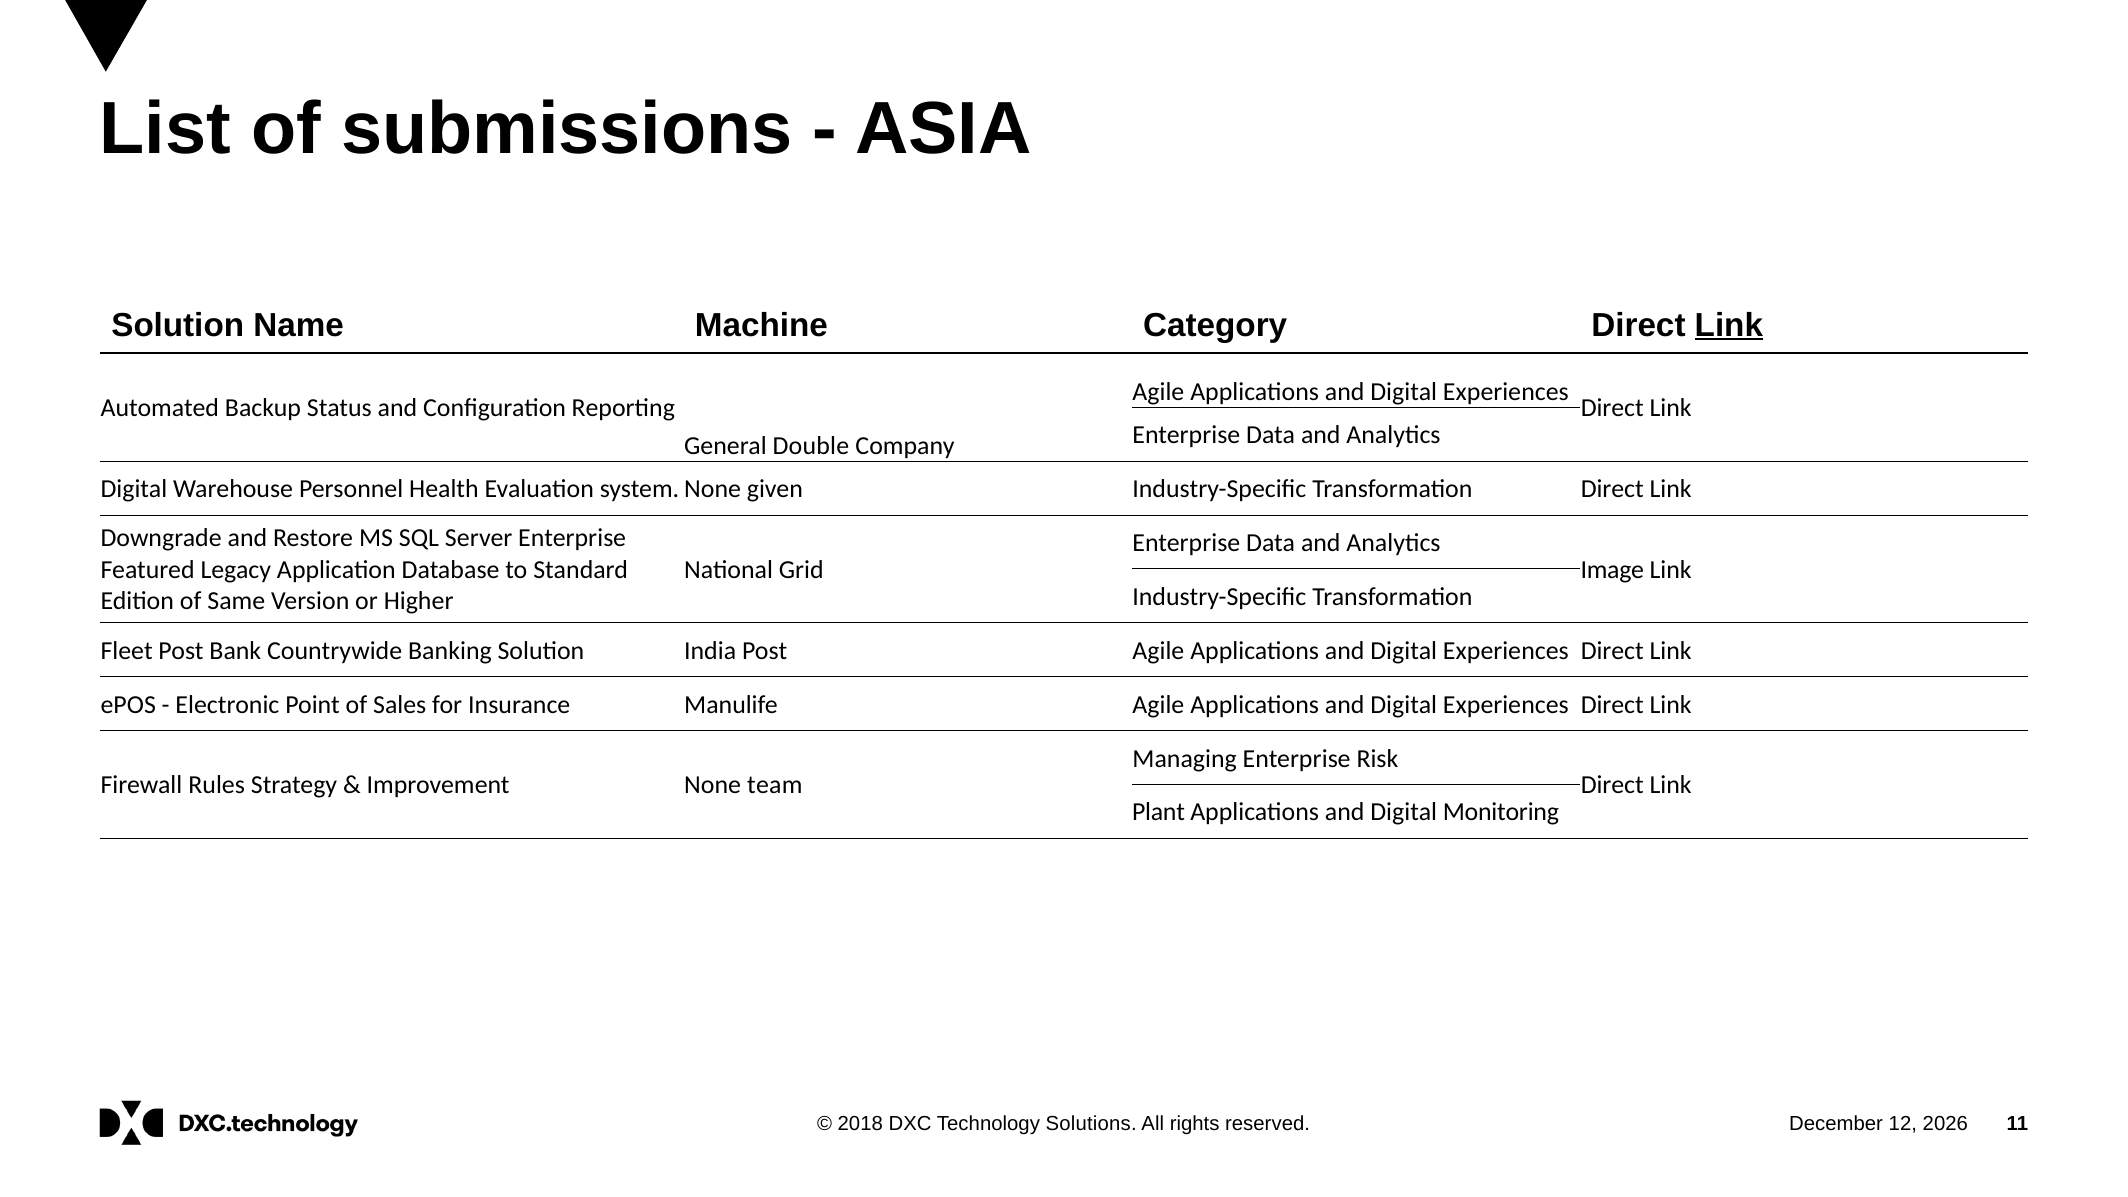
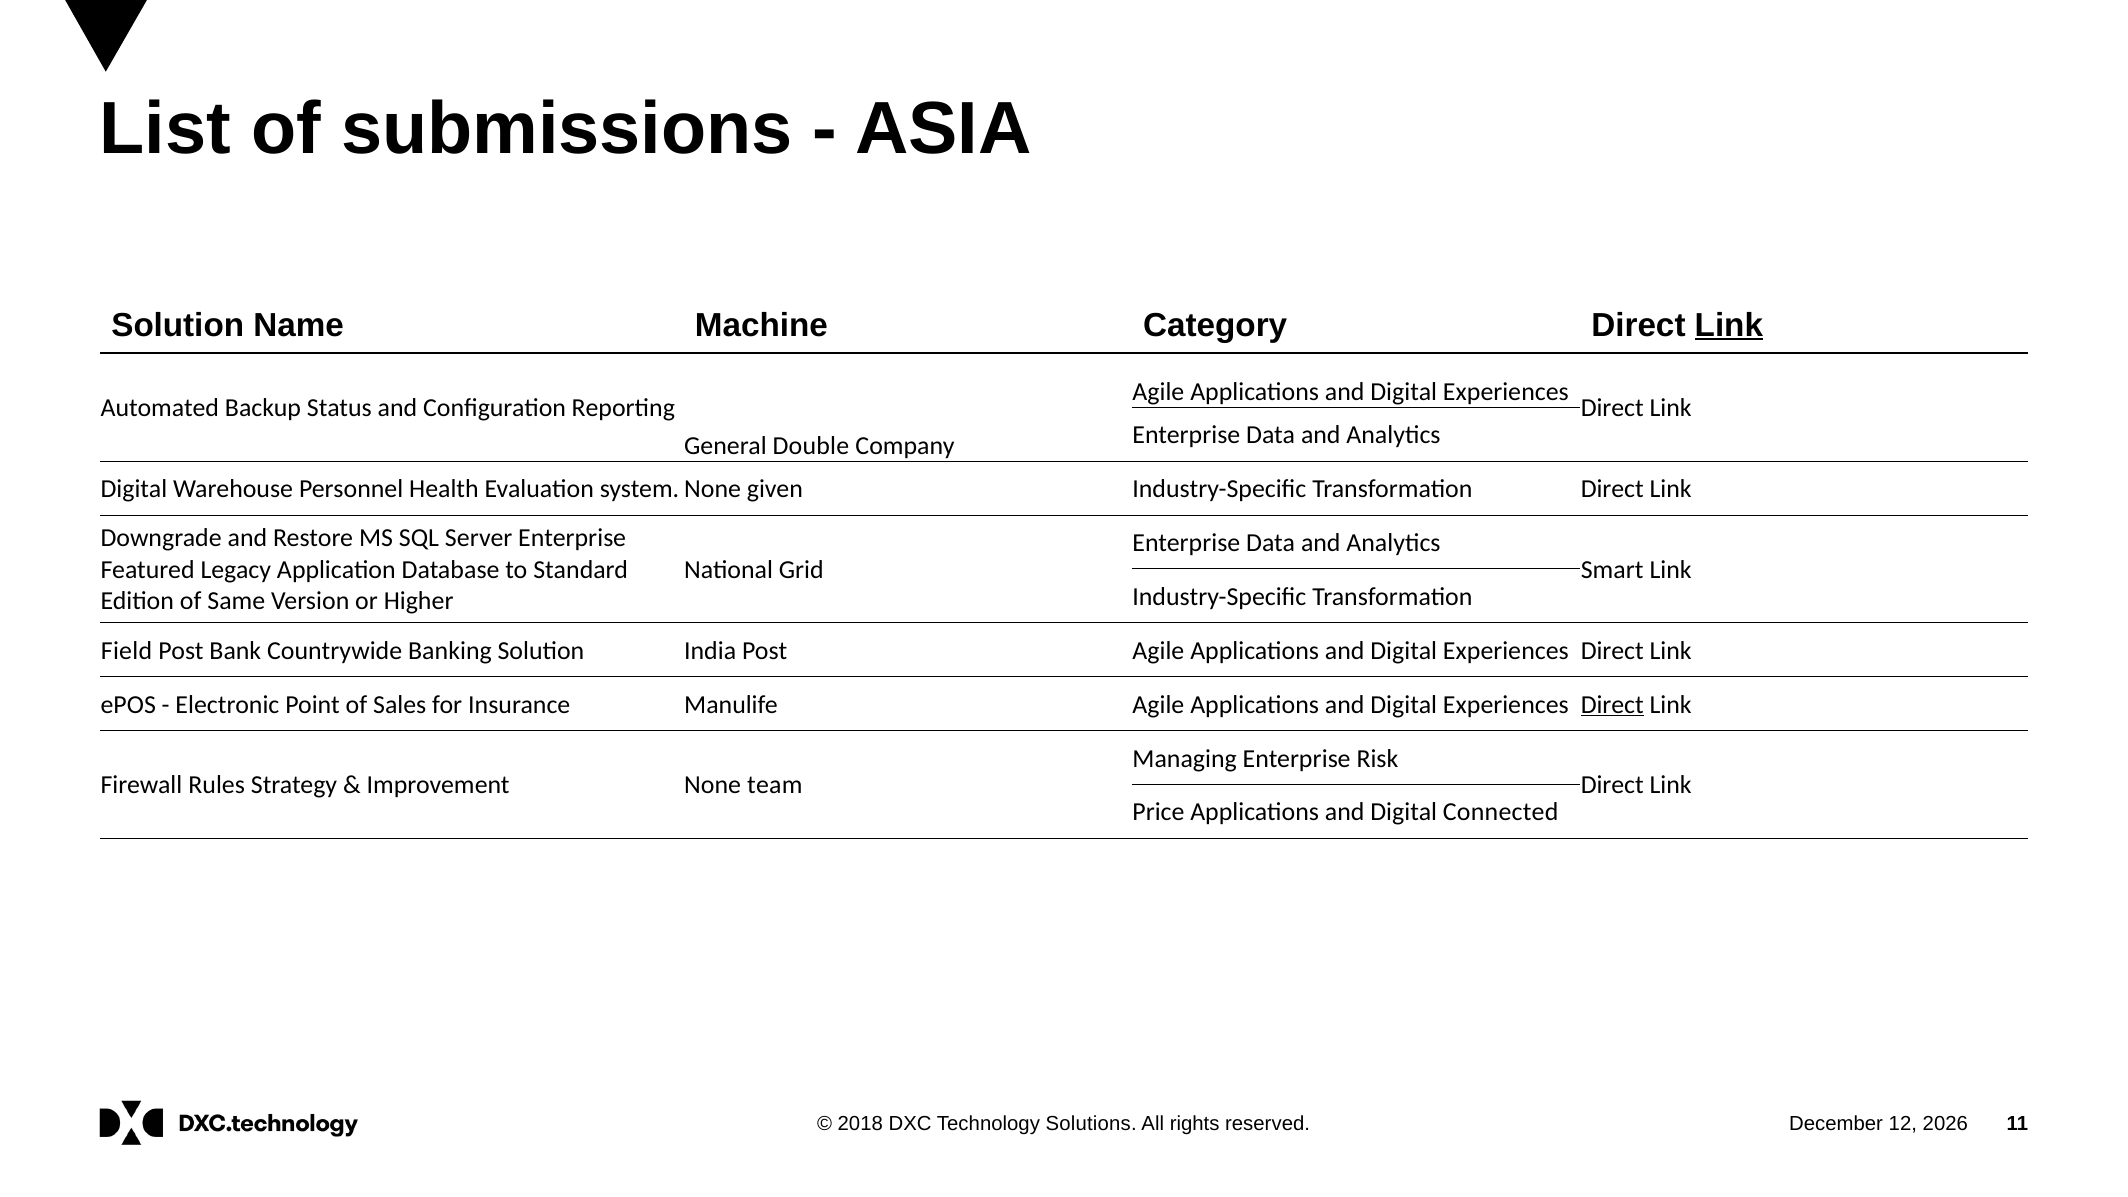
Image: Image -> Smart
Fleet: Fleet -> Field
Direct at (1612, 705) underline: none -> present
Plant: Plant -> Price
Monitoring: Monitoring -> Connected
